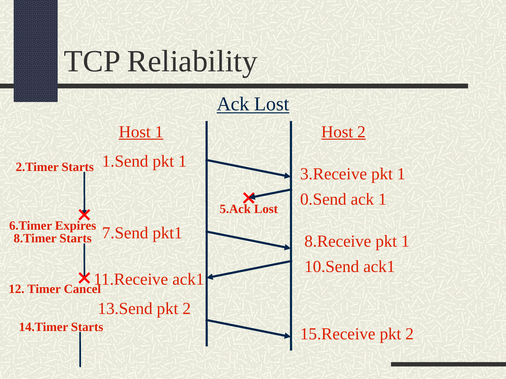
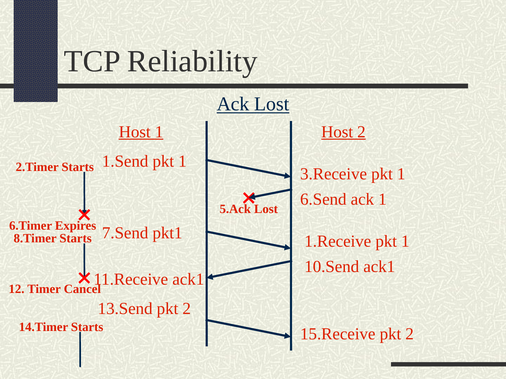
0.Send: 0.Send -> 6.Send
8.Receive: 8.Receive -> 1.Receive
